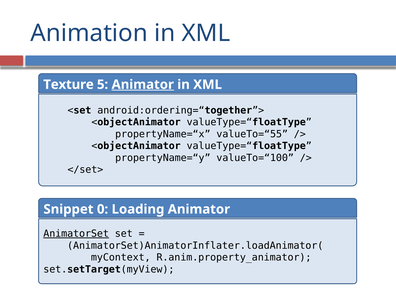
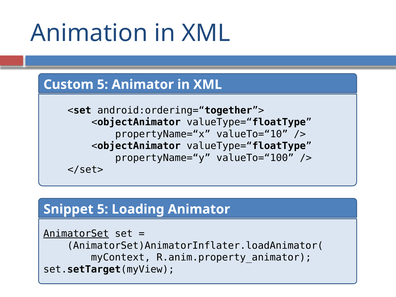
Texture: Texture -> Custom
Animator at (143, 85) underline: present -> none
valueTo=“55: valueTo=“55 -> valueTo=“10
Snippet 0: 0 -> 5
